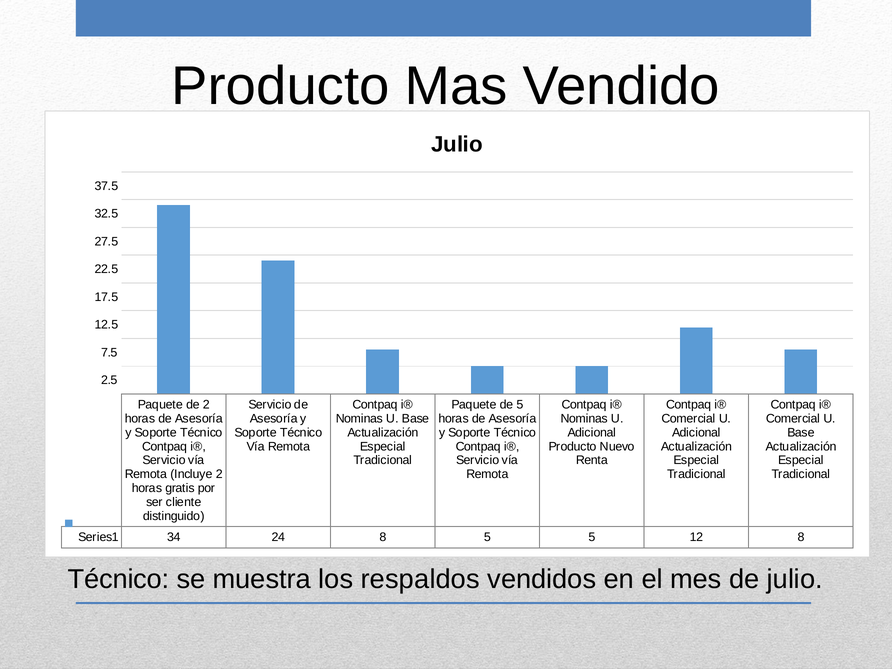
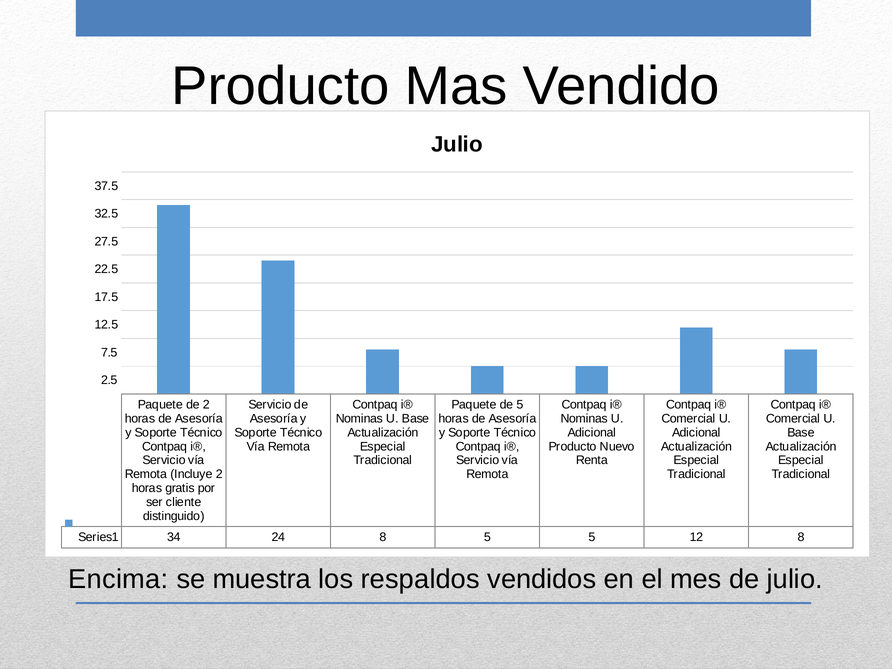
Técnico at (119, 579): Técnico -> Encima
